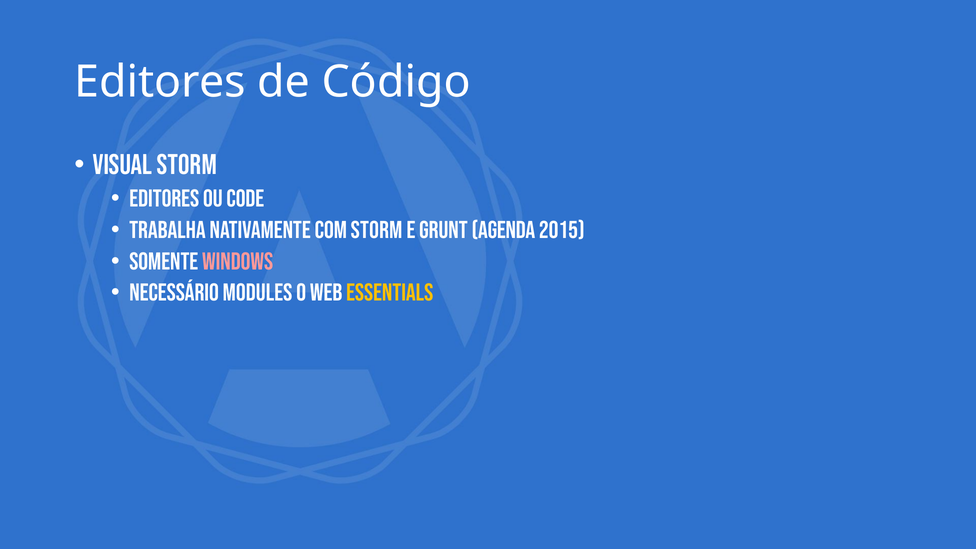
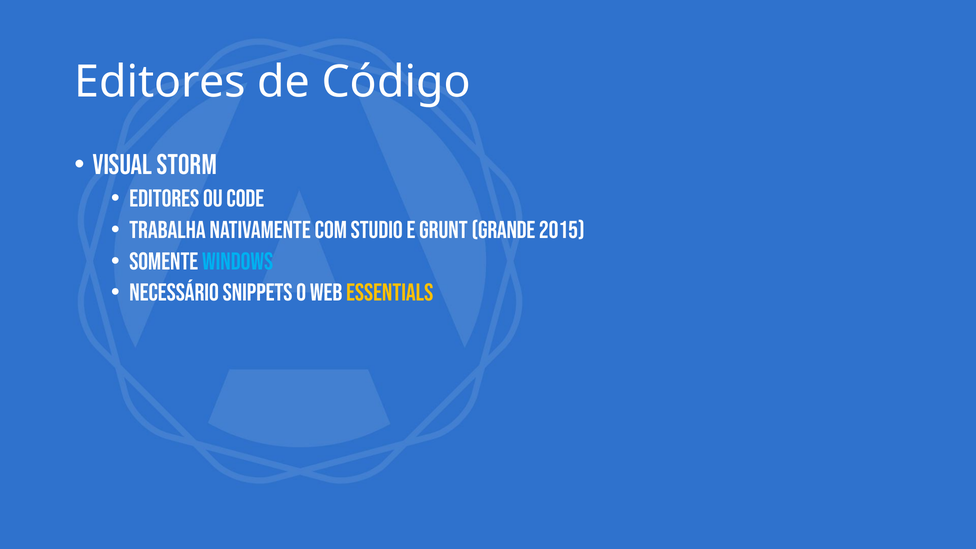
com storm: storm -> studio
Agenda: Agenda -> Grande
Windows colour: pink -> light blue
modules: modules -> snippets
